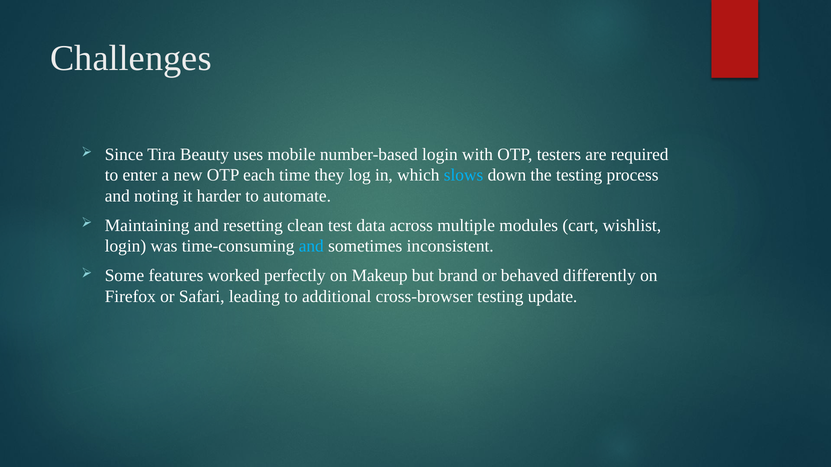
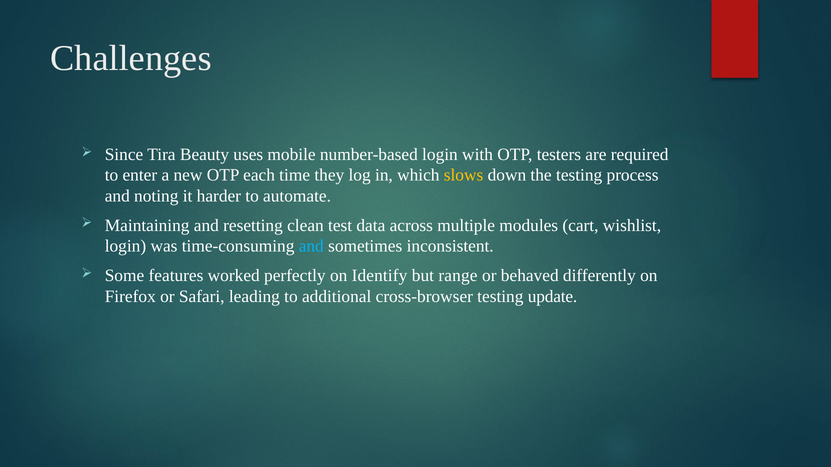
slows colour: light blue -> yellow
Makeup: Makeup -> Identify
brand: brand -> range
